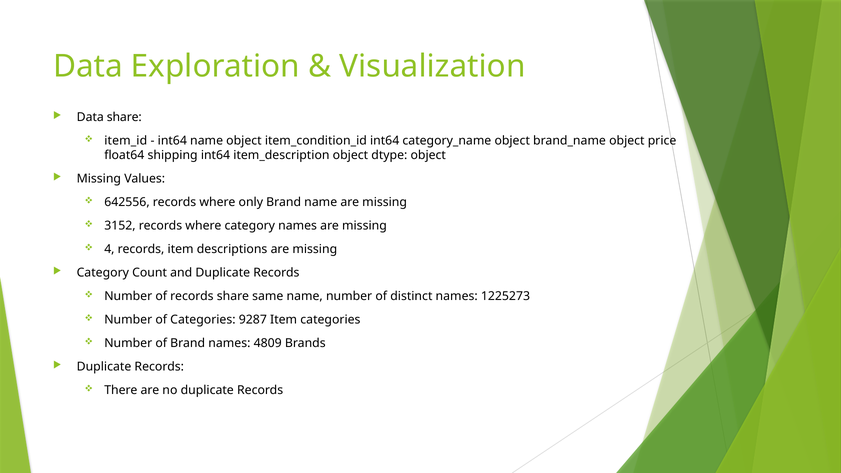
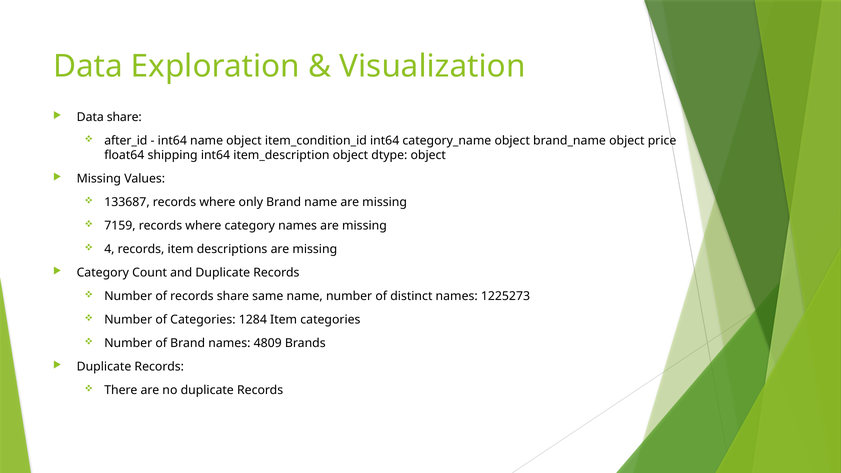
item_id: item_id -> after_id
642556: 642556 -> 133687
3152: 3152 -> 7159
9287: 9287 -> 1284
